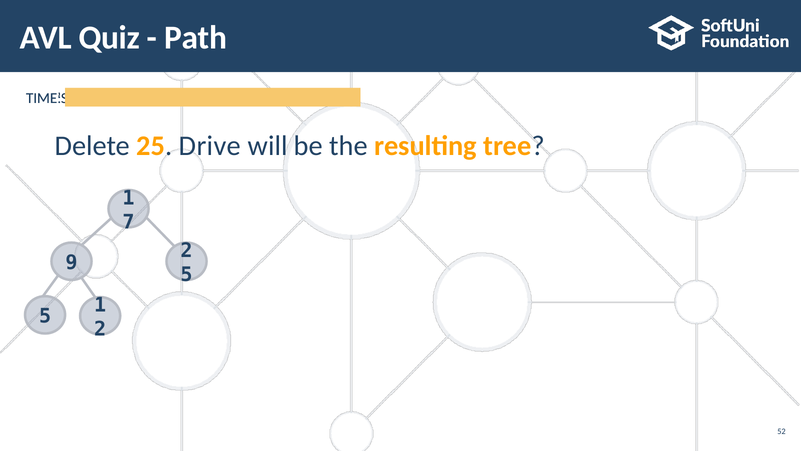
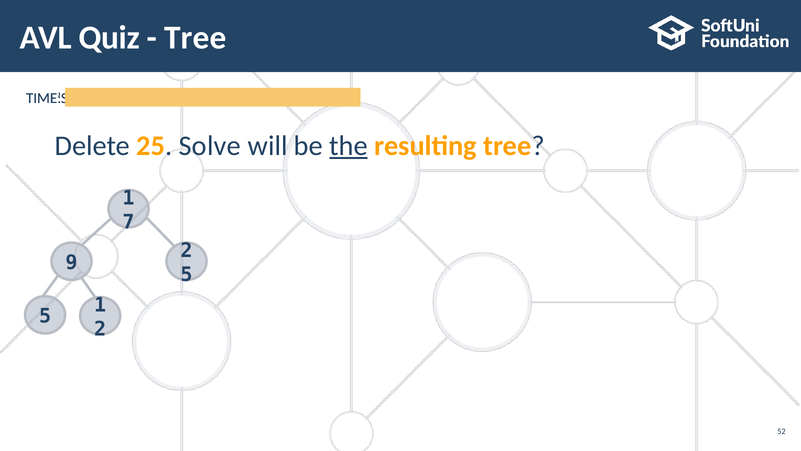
Path at (196, 38): Path -> Tree
Drive: Drive -> Solve
the underline: none -> present
